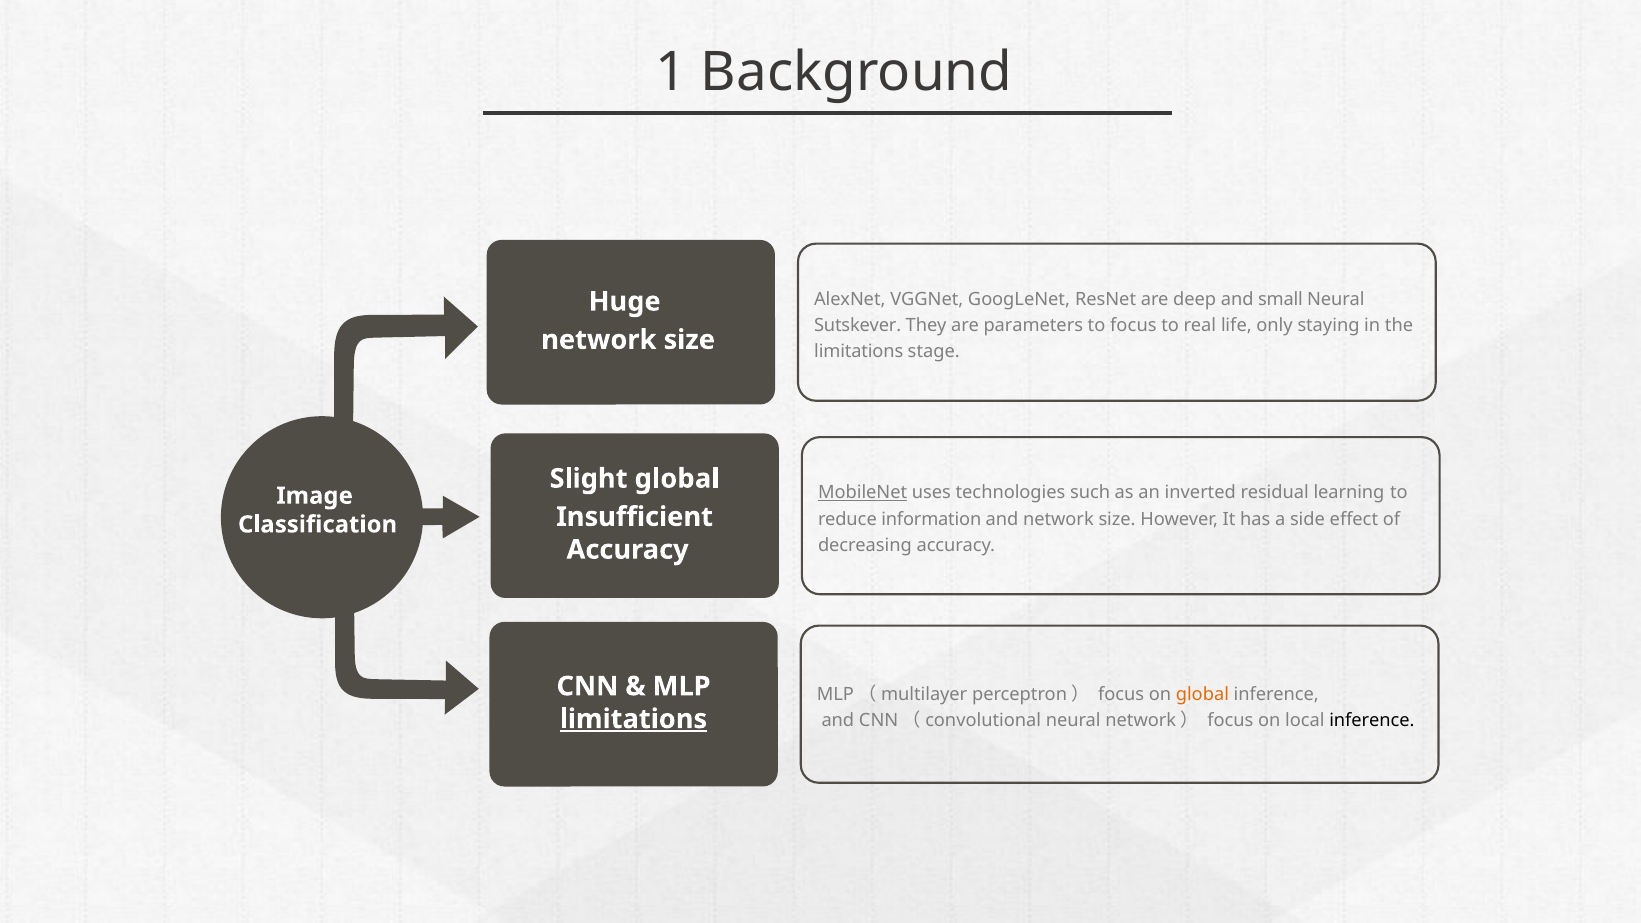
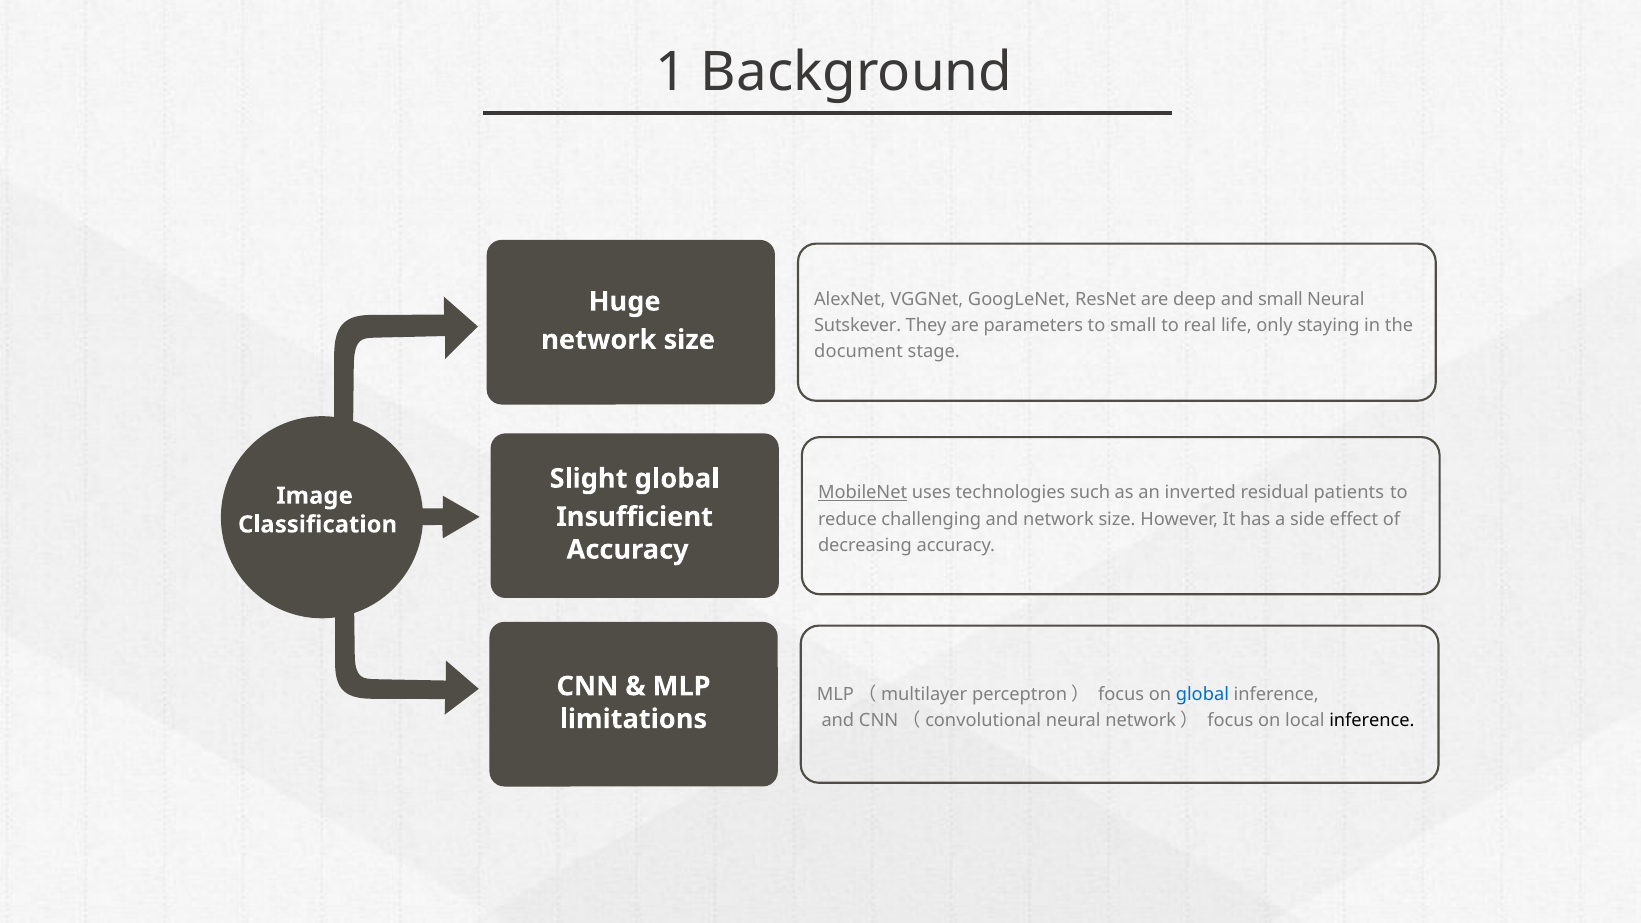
to focus: focus -> small
limitations at (859, 352): limitations -> document
learning: learning -> patients
information: information -> challenging
global at (1202, 695) colour: orange -> blue
limitations at (633, 719) underline: present -> none
